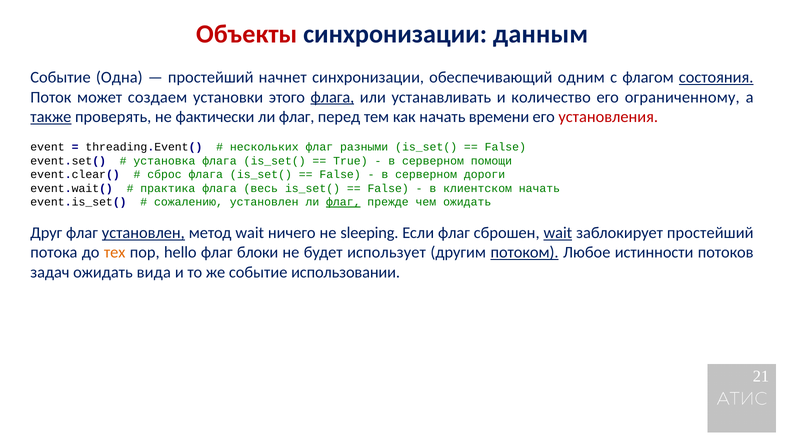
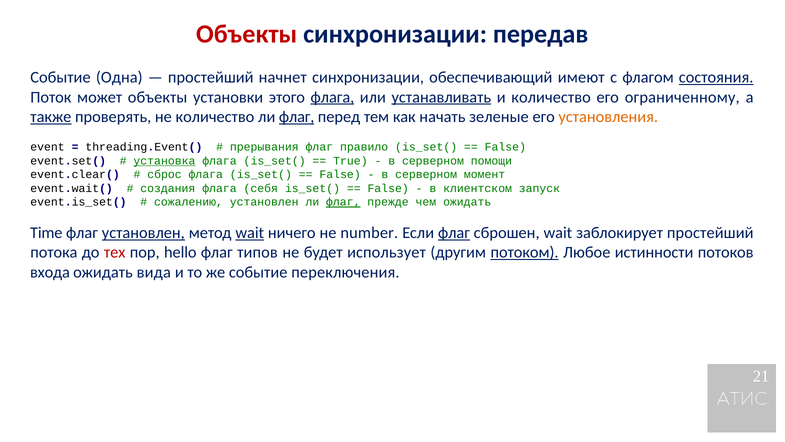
данным: данным -> передав
одним: одним -> имеют
может создаем: создаем -> объекты
устанавливать underline: none -> present
не фактически: фактически -> количество
флаг at (297, 117) underline: none -> present
времени: времени -> зеленые
установления colour: red -> orange
нескольких: нескольких -> прерывания
разными: разными -> правило
установка underline: none -> present
дороги: дороги -> момент
практика: практика -> создания
весь: весь -> себя
клиентском начать: начать -> запуск
Друг: Друг -> Time
wait at (250, 233) underline: none -> present
sleeping: sleeping -> number
флаг at (454, 233) underline: none -> present
wait at (558, 233) underline: present -> none
тех colour: orange -> red
блоки: блоки -> типов
задач: задач -> входа
использовании: использовании -> переключения
